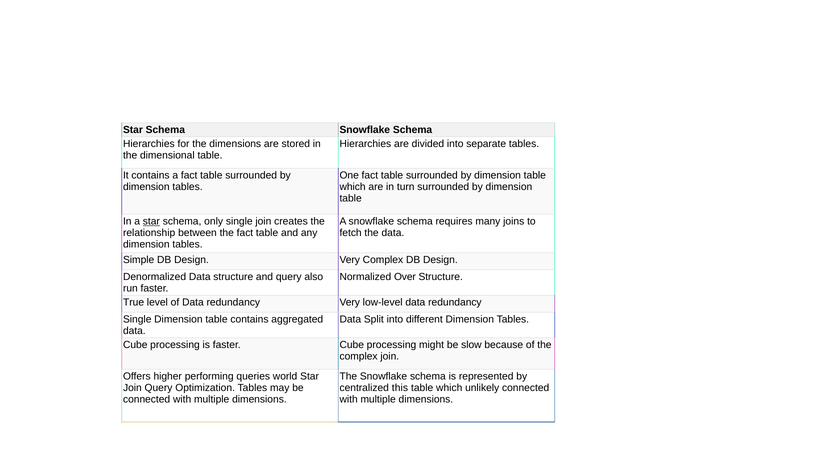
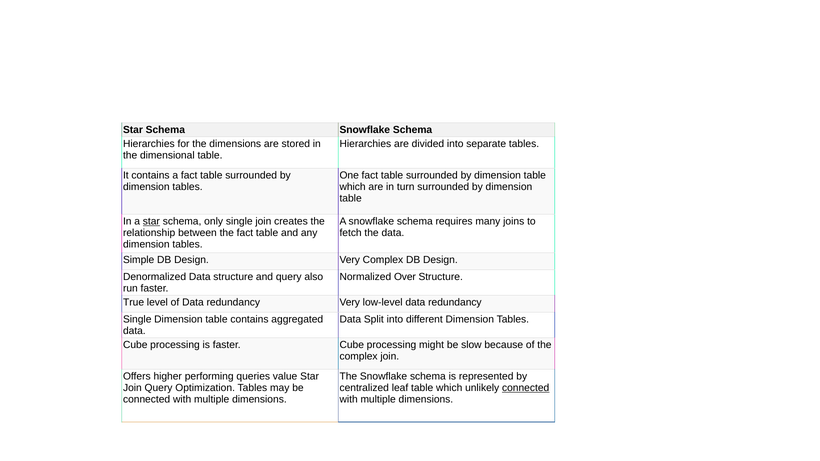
world: world -> value
this: this -> leaf
connected at (526, 388) underline: none -> present
